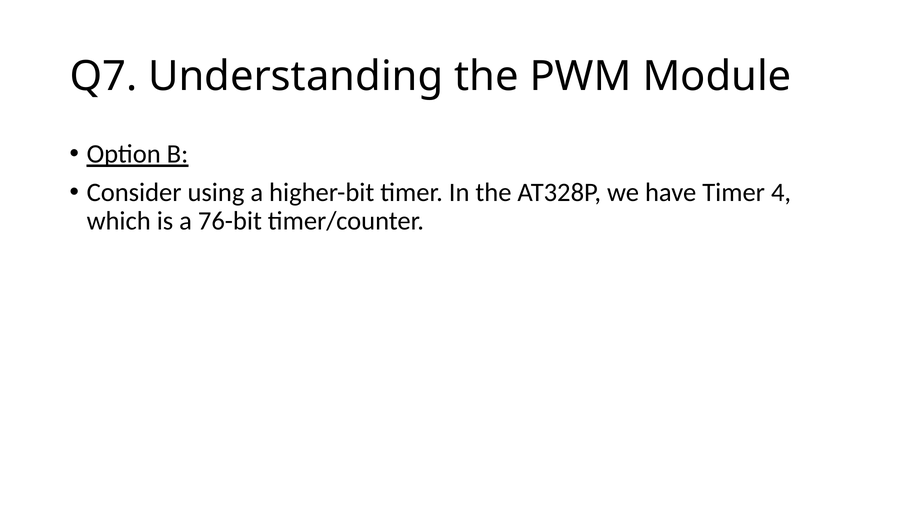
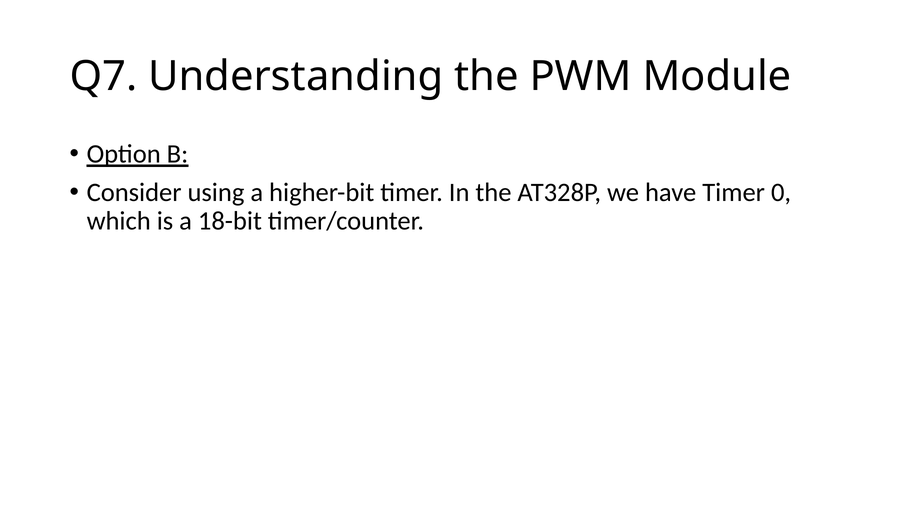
4: 4 -> 0
76-bit: 76-bit -> 18-bit
